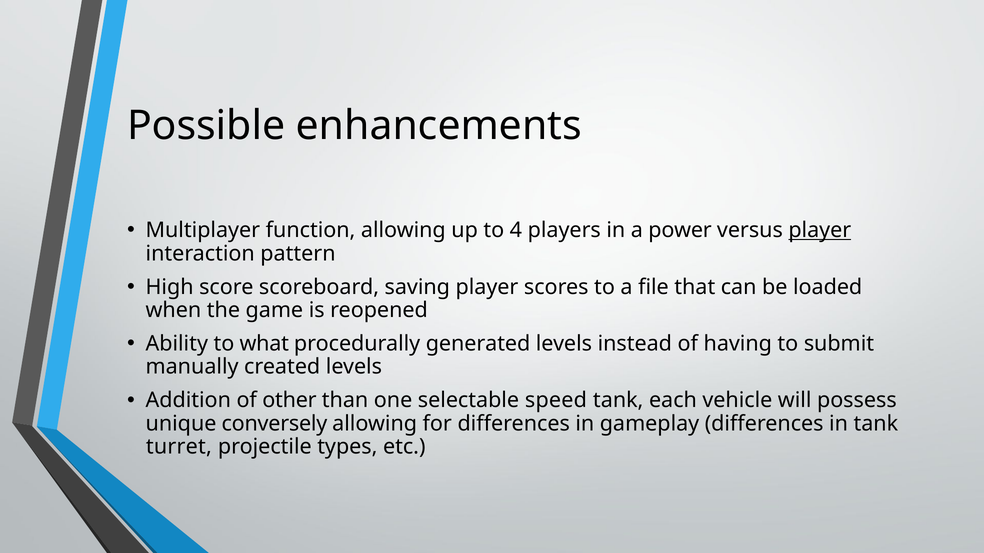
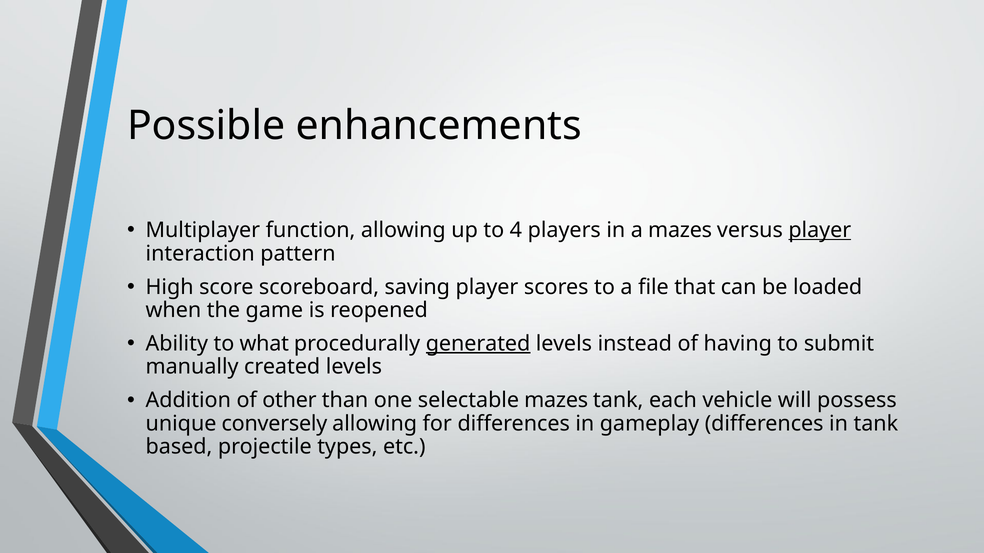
a power: power -> mazes
generated underline: none -> present
selectable speed: speed -> mazes
turret: turret -> based
